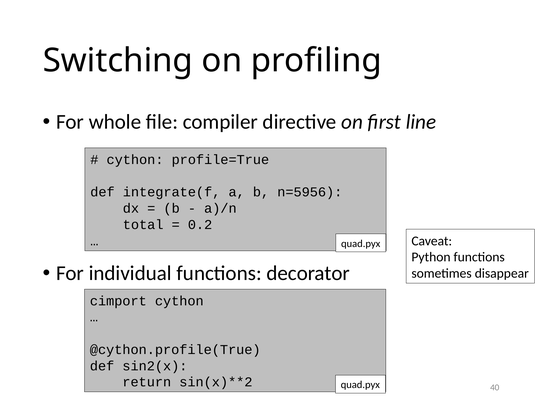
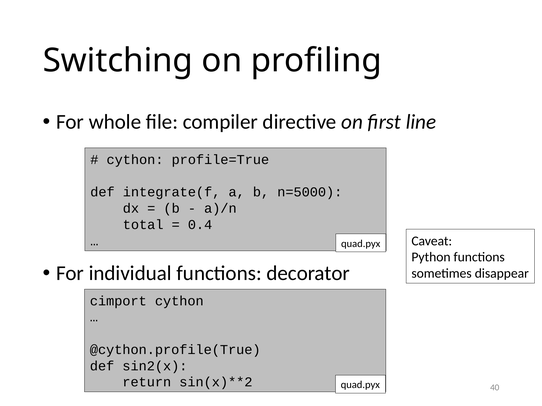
n=5956: n=5956 -> n=5000
0.2: 0.2 -> 0.4
